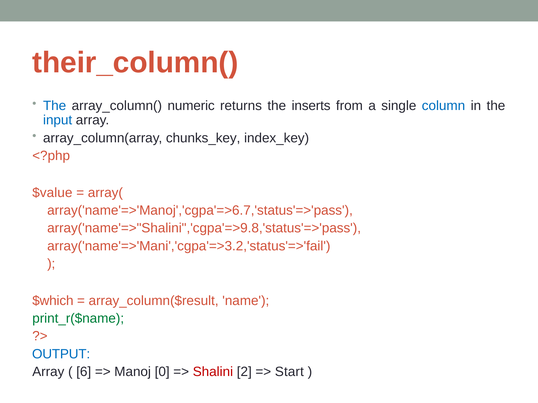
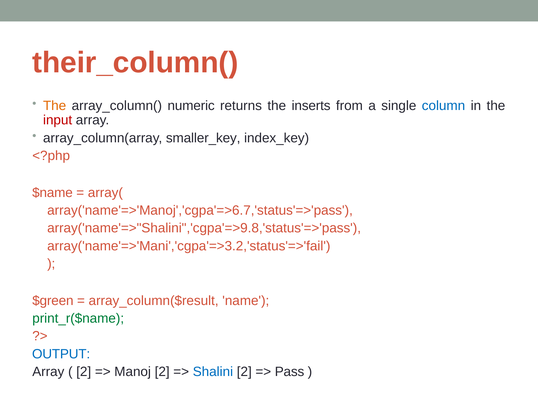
The at (55, 106) colour: blue -> orange
input colour: blue -> red
chunks_key: chunks_key -> smaller_key
$value: $value -> $name
$which: $which -> $green
6 at (84, 372): 6 -> 2
Manoj 0: 0 -> 2
Shalini colour: red -> blue
Start: Start -> Pass
